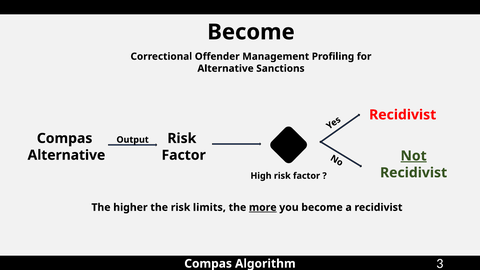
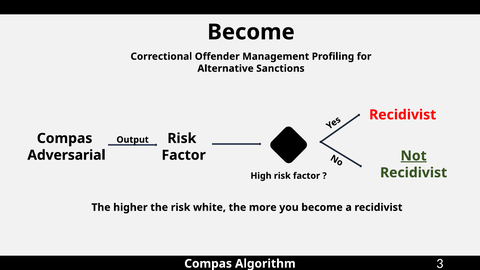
Alternative at (66, 155): Alternative -> Adversarial
limits: limits -> white
more underline: present -> none
